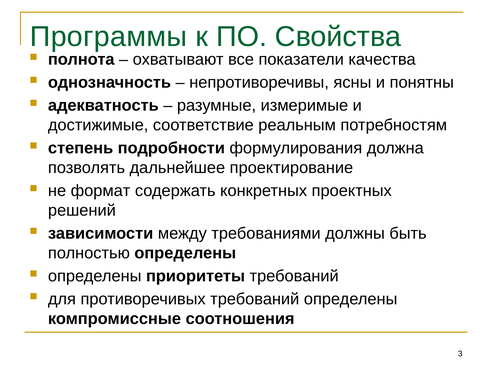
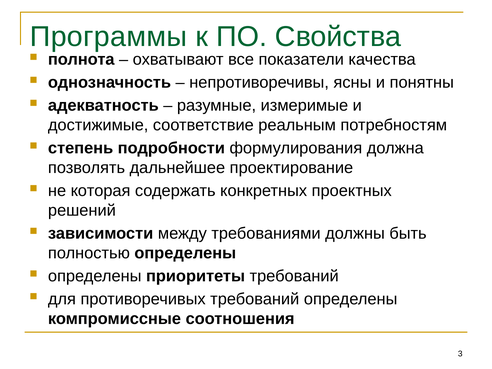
формат: формат -> которая
